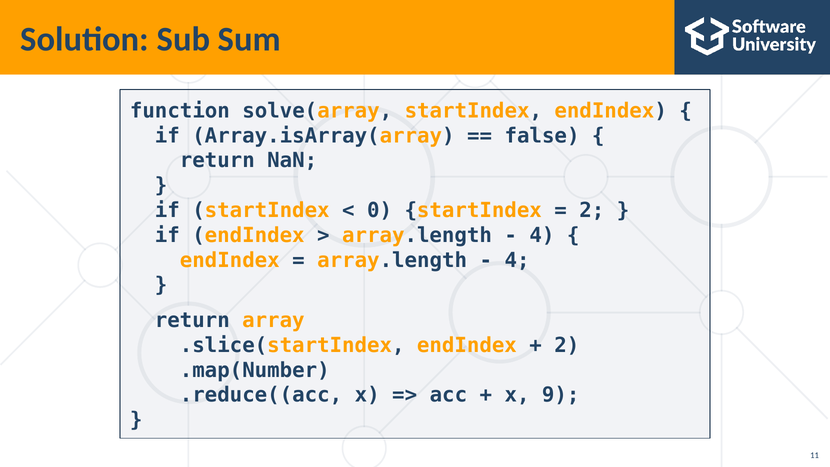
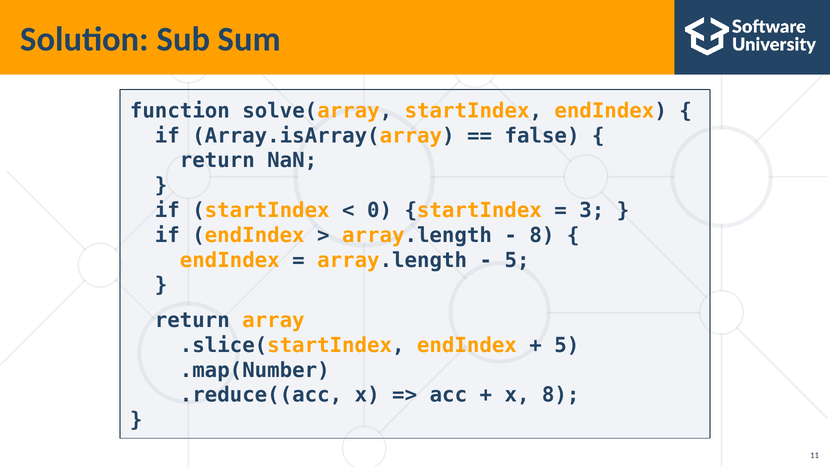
2 at (592, 210): 2 -> 3
4 at (542, 235): 4 -> 8
4 at (517, 260): 4 -> 5
2 at (567, 345): 2 -> 5
x 9: 9 -> 8
